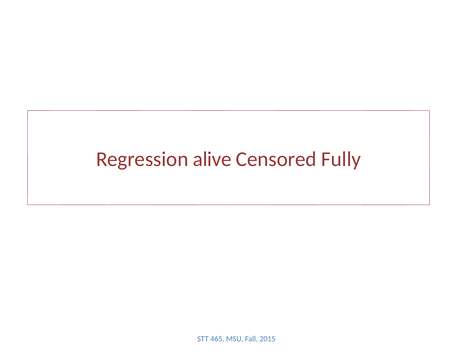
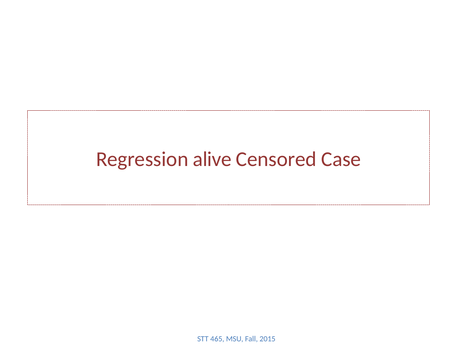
Fully: Fully -> Case
